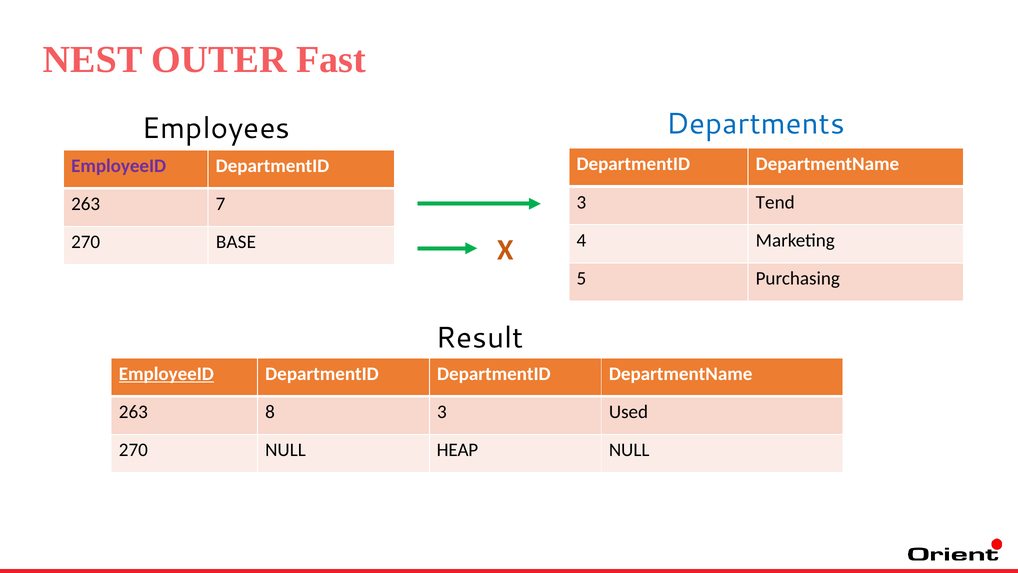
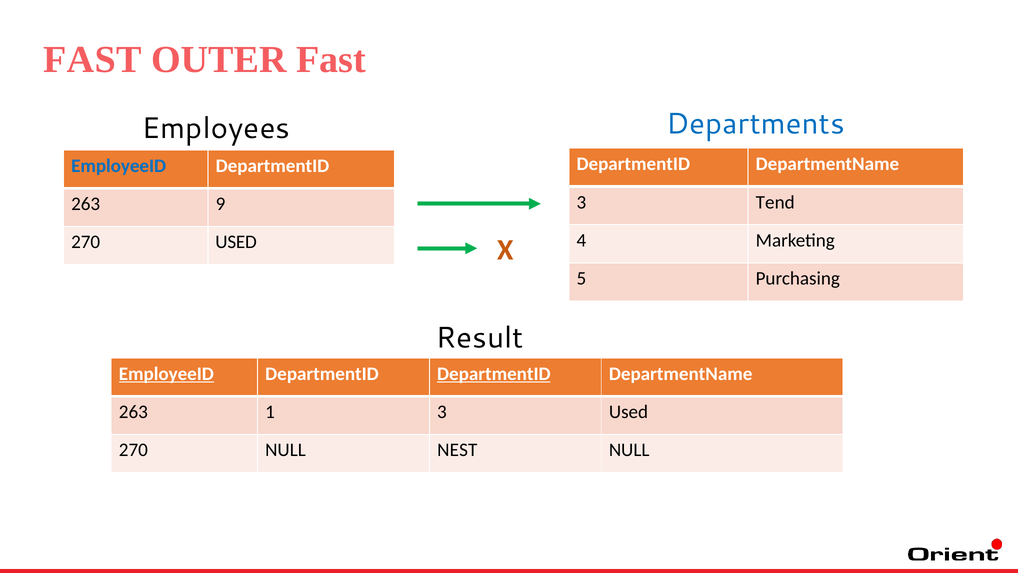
NEST at (93, 60): NEST -> FAST
EmployeeID at (119, 166) colour: purple -> blue
7: 7 -> 9
270 BASE: BASE -> USED
DepartmentID at (494, 374) underline: none -> present
8: 8 -> 1
HEAP: HEAP -> NEST
